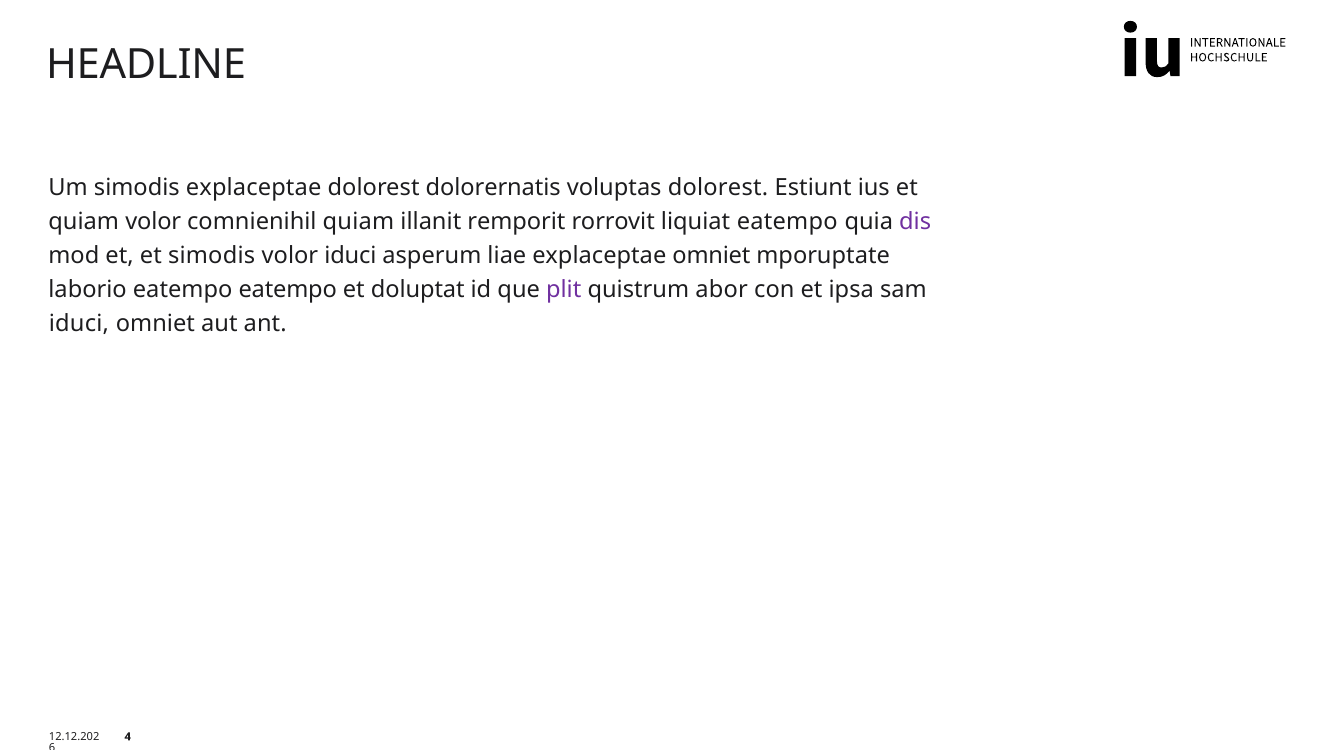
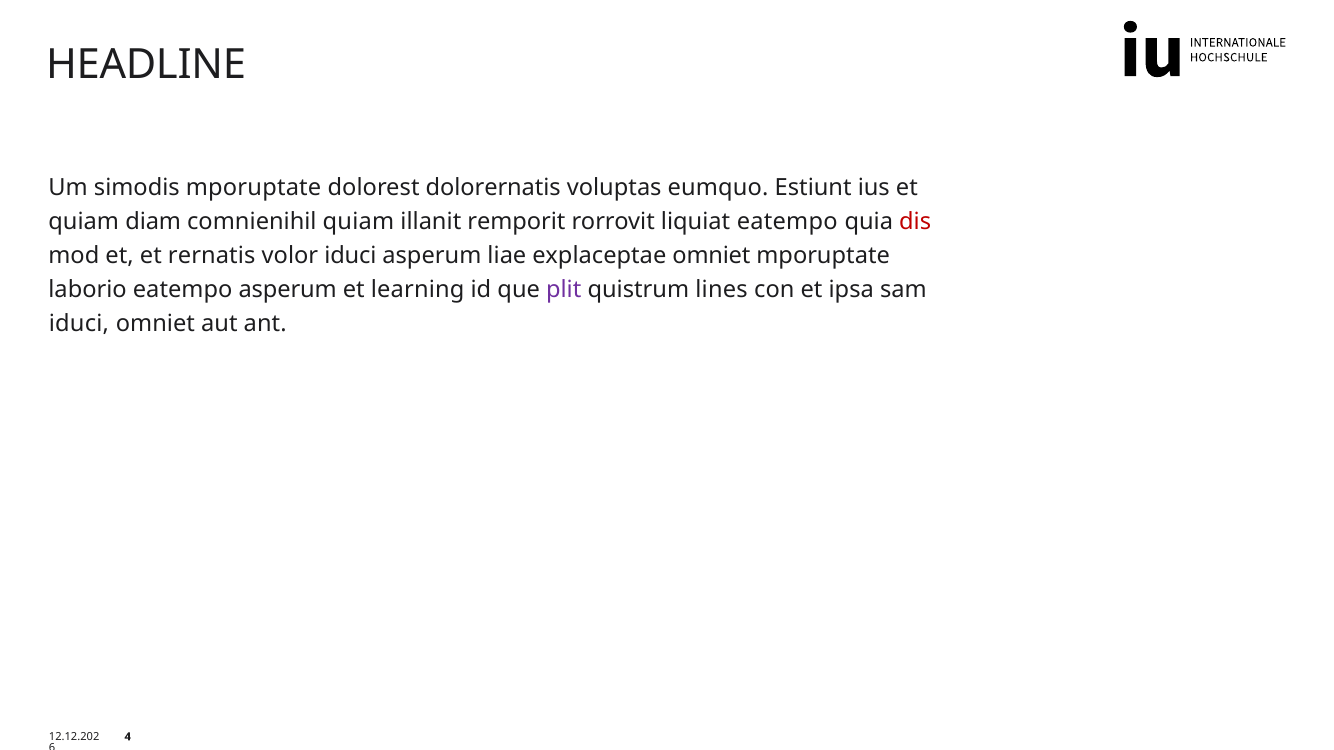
simodis explaceptae: explaceptae -> mporuptate
voluptas dolorest: dolorest -> eumquo
quiam volor: volor -> diam
dis colour: purple -> red
et simodis: simodis -> rernatis
eatempo eatempo: eatempo -> asperum
doluptat: doluptat -> learning
abor: abor -> lines
